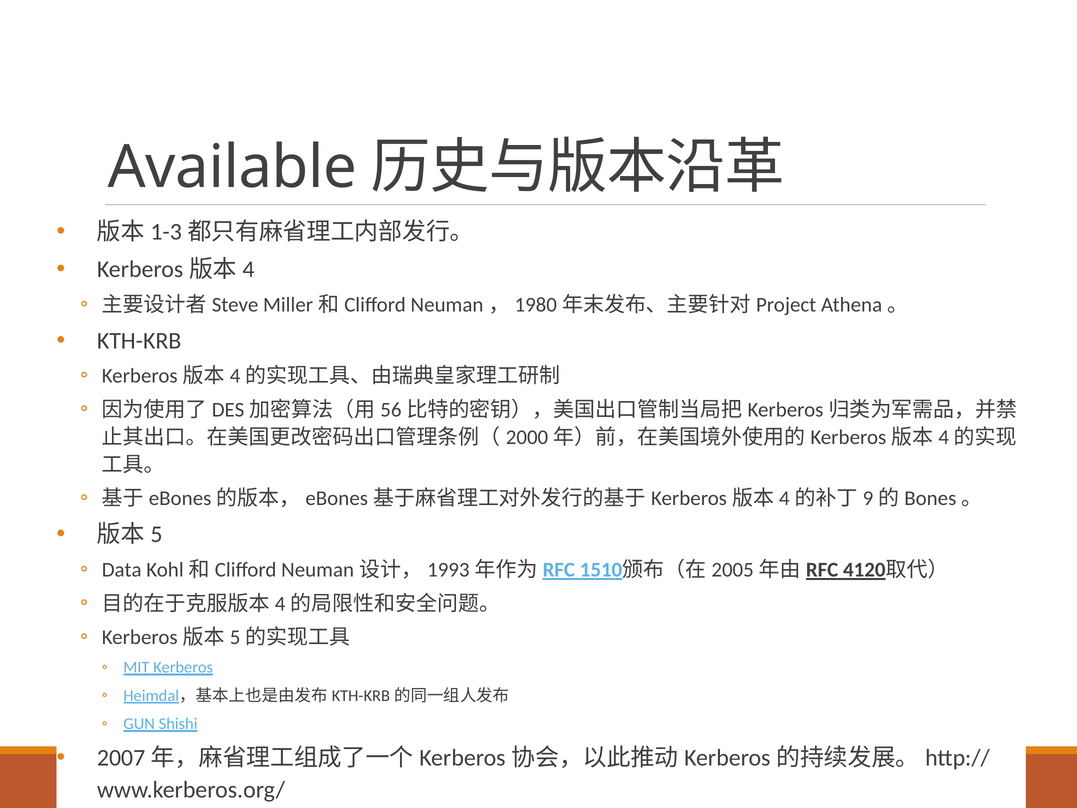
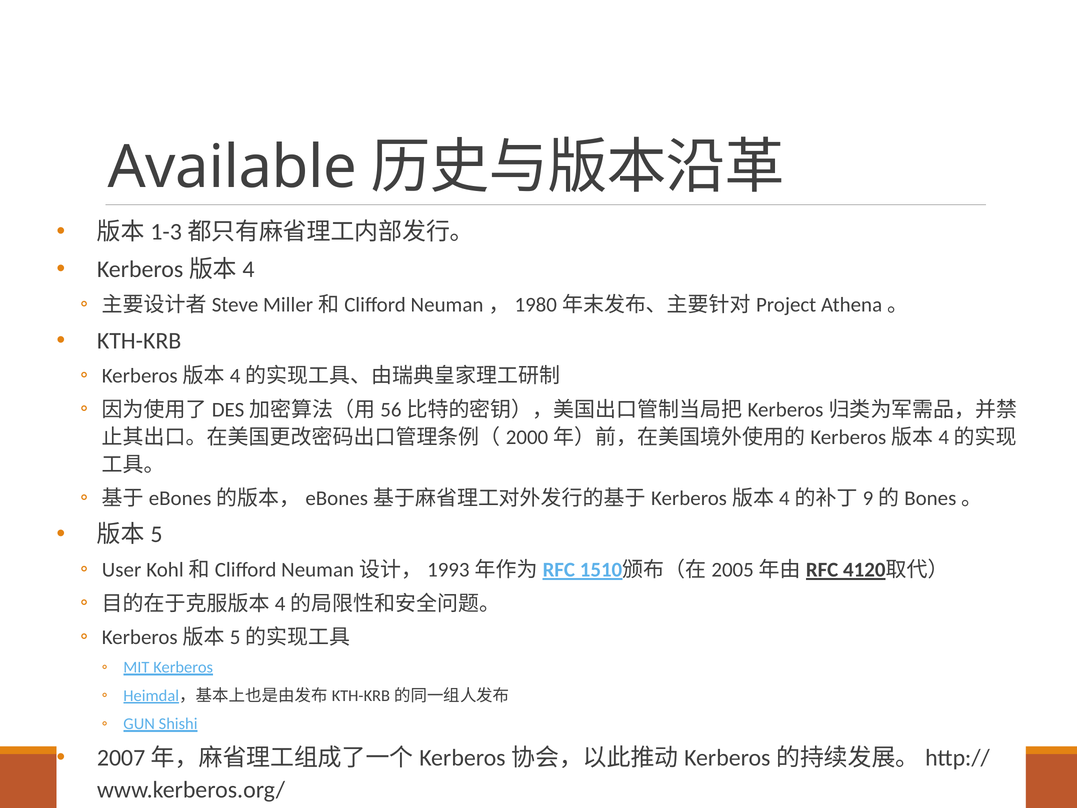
Data: Data -> User
